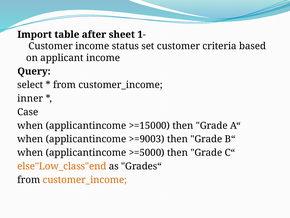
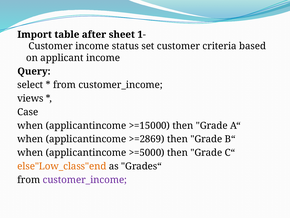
inner: inner -> views
>=9003: >=9003 -> >=2869
customer_income at (85, 179) colour: orange -> purple
